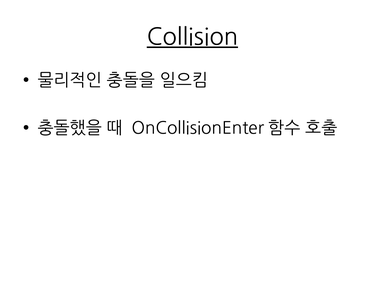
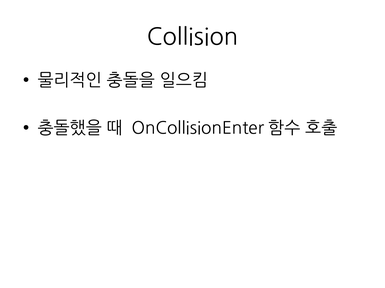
Collision underline: present -> none
